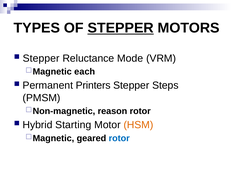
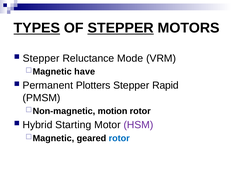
TYPES underline: none -> present
each: each -> have
Printers: Printers -> Plotters
Steps: Steps -> Rapid
reason: reason -> motion
HSM colour: orange -> purple
